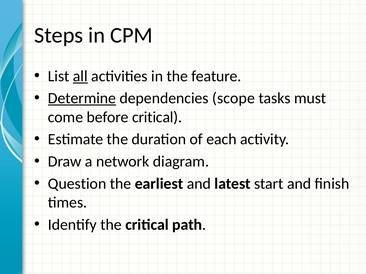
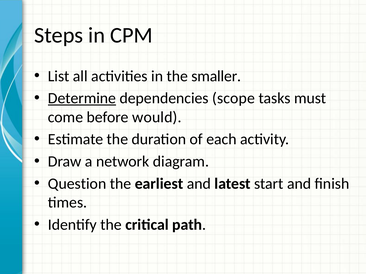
all underline: present -> none
feature: feature -> smaller
before critical: critical -> would
